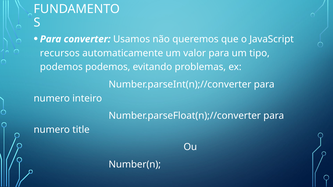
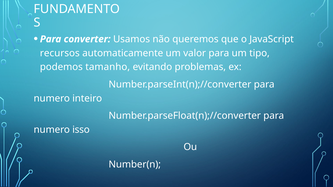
podemos podemos: podemos -> tamanho
title: title -> isso
